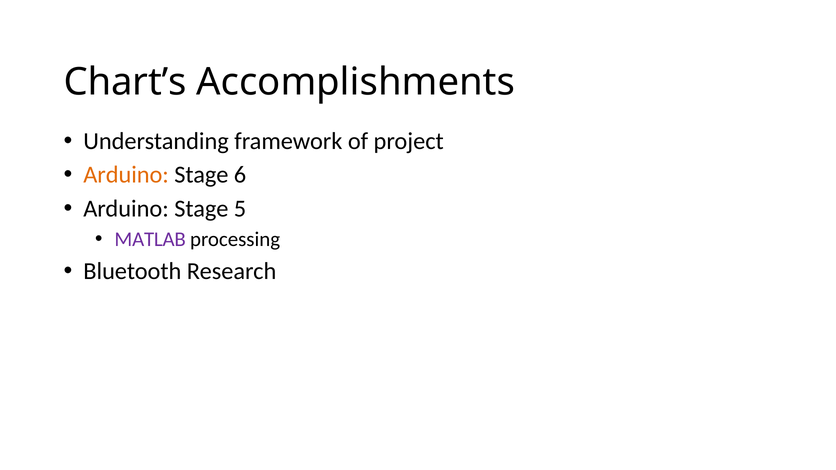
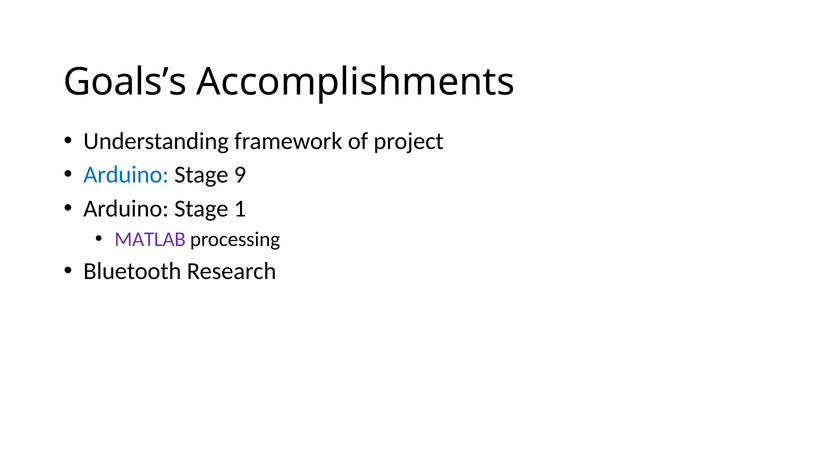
Chart’s: Chart’s -> Goals’s
Arduino at (126, 175) colour: orange -> blue
6: 6 -> 9
5: 5 -> 1
